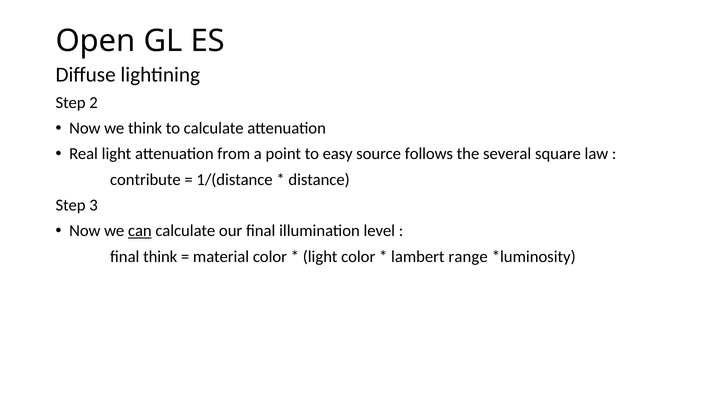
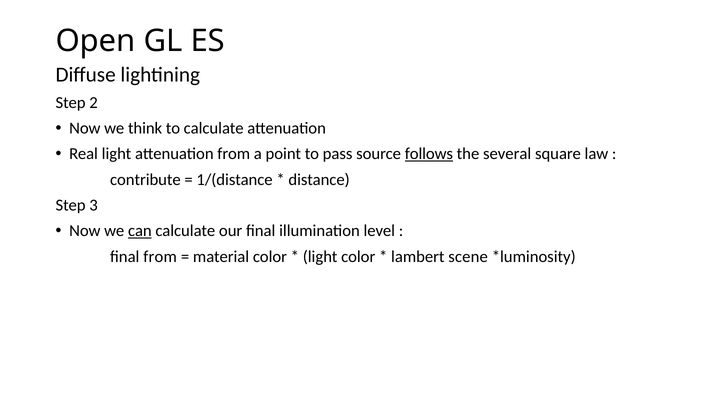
easy: easy -> pass
follows underline: none -> present
final think: think -> from
range: range -> scene
